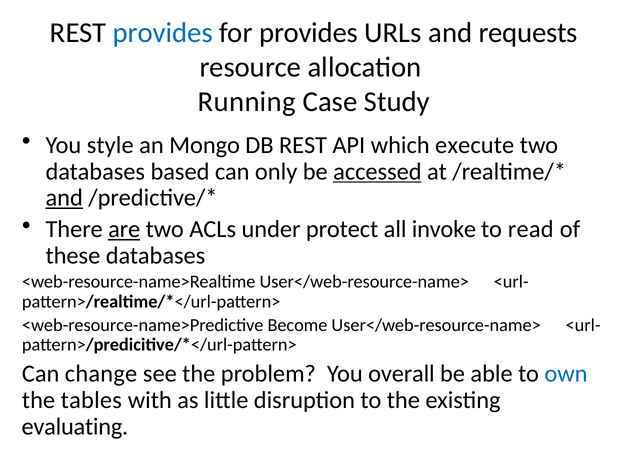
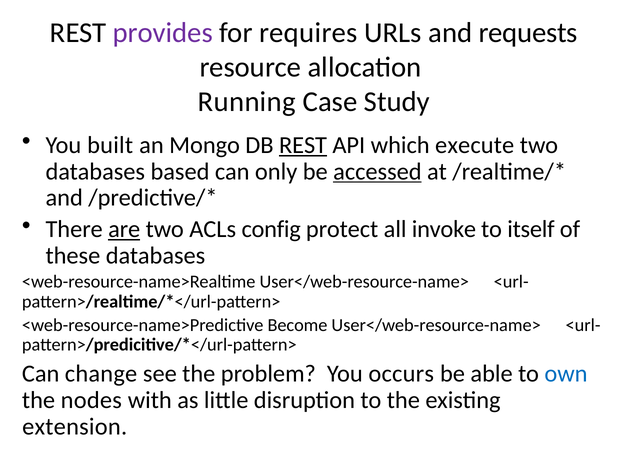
provides at (163, 33) colour: blue -> purple
for provides: provides -> requires
style: style -> built
REST at (303, 145) underline: none -> present
and at (64, 198) underline: present -> none
under: under -> config
read: read -> itself
overall: overall -> occurs
tables: tables -> nodes
evaluating: evaluating -> extension
